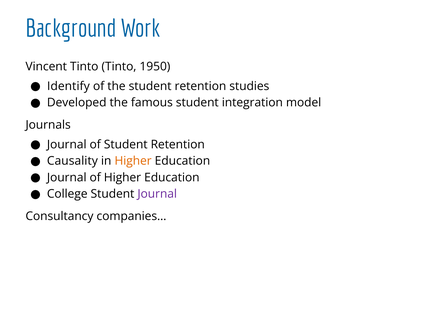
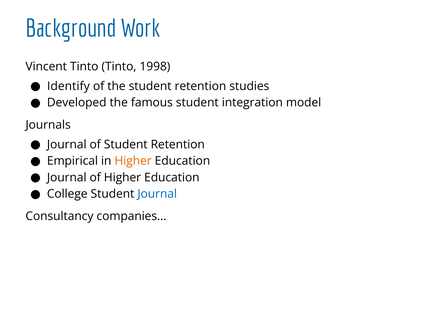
1950: 1950 -> 1998
Causality: Causality -> Empirical
Journal at (157, 194) colour: purple -> blue
